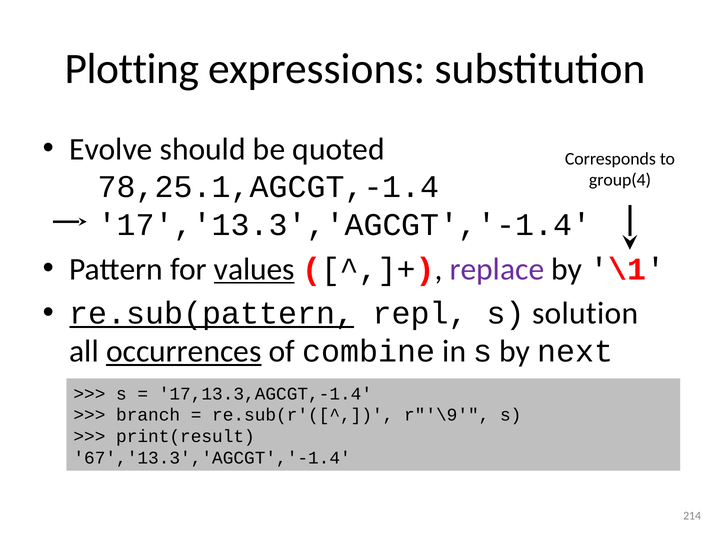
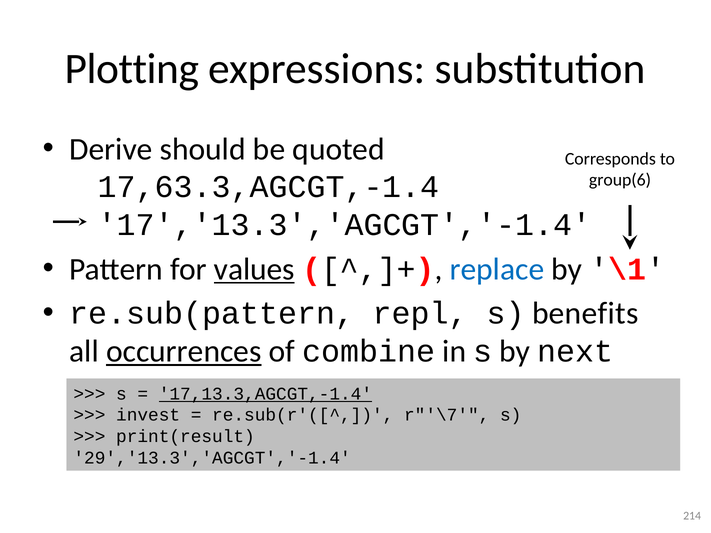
Evolve: Evolve -> Derive
group(4: group(4 -> group(6
78,25.1,AGCGT,-1.4: 78,25.1,AGCGT,-1.4 -> 17,63.3,AGCGT,-1.4
replace colour: purple -> blue
re.sub(pattern underline: present -> none
solution: solution -> benefits
17,13.3,AGCGT,-1.4 underline: none -> present
branch: branch -> invest
r"'\9: r"'\9 -> r"'\7
67','13.3','AGCGT','-1.4: 67','13.3','AGCGT','-1.4 -> 29','13.3','AGCGT','-1.4
